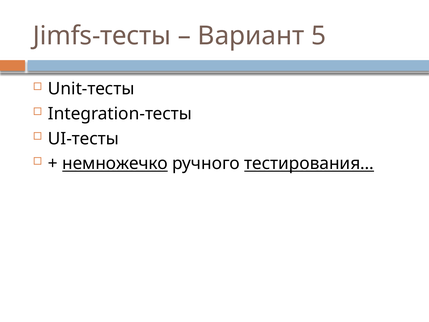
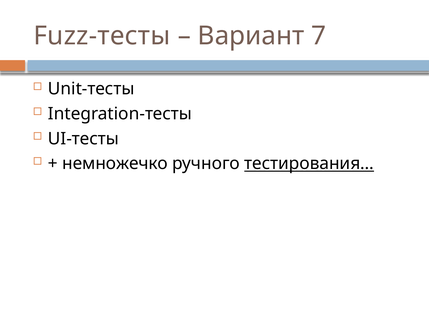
Jimfs-тесты: Jimfs-тесты -> Fuzz-тесты
5: 5 -> 7
немножечко underline: present -> none
